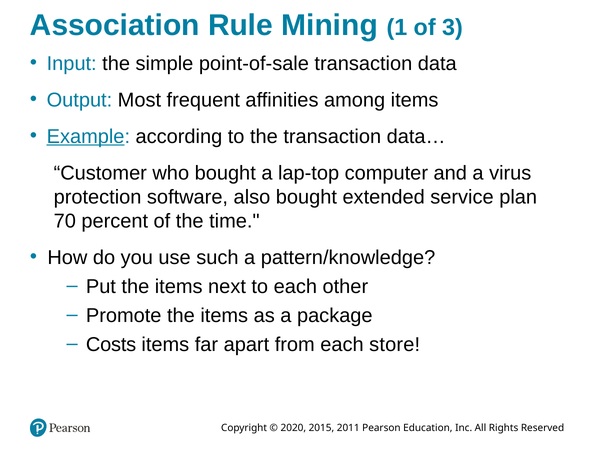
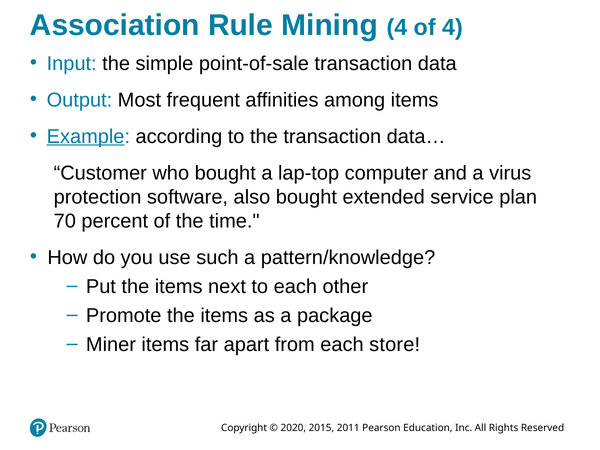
Mining 1: 1 -> 4
of 3: 3 -> 4
Costs: Costs -> Miner
